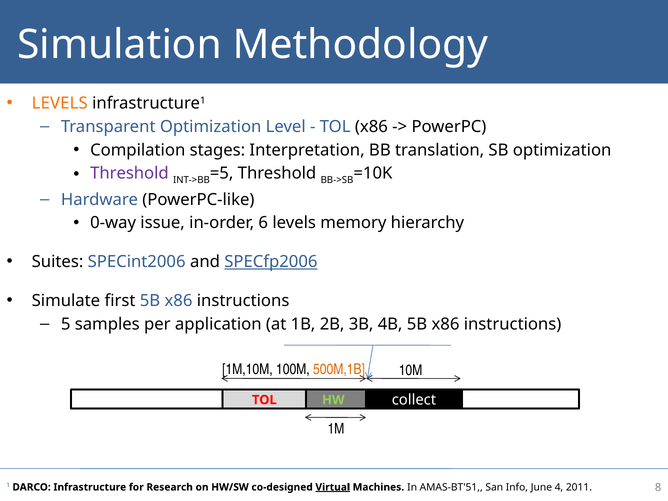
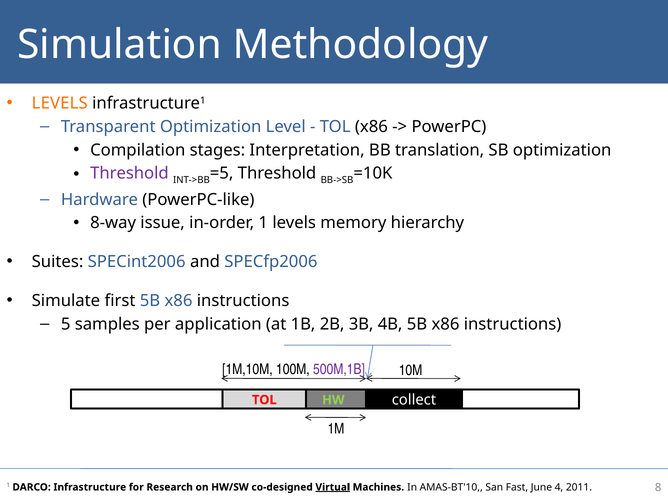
0-way: 0-way -> 8-way
in-order 6: 6 -> 1
SPECfp2006 underline: present -> none
500M,1B colour: orange -> purple
AMAS-BT'51: AMAS-BT'51 -> AMAS-BT'10
Info: Info -> Fast
